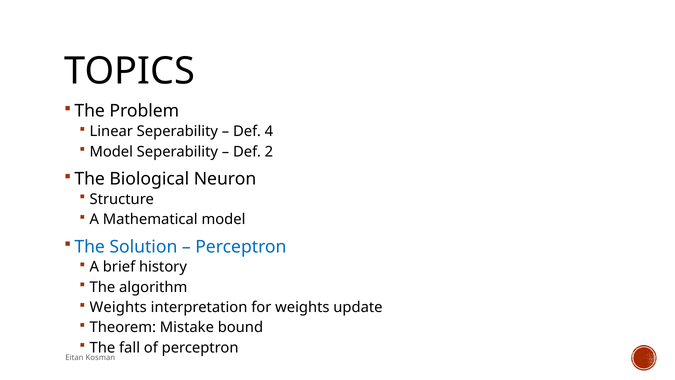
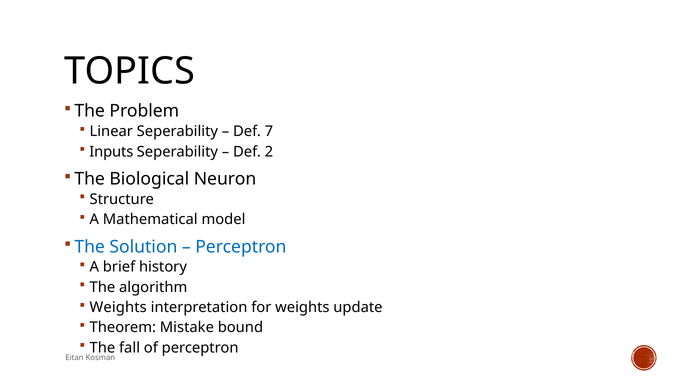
4: 4 -> 7
Model at (111, 152): Model -> Inputs
